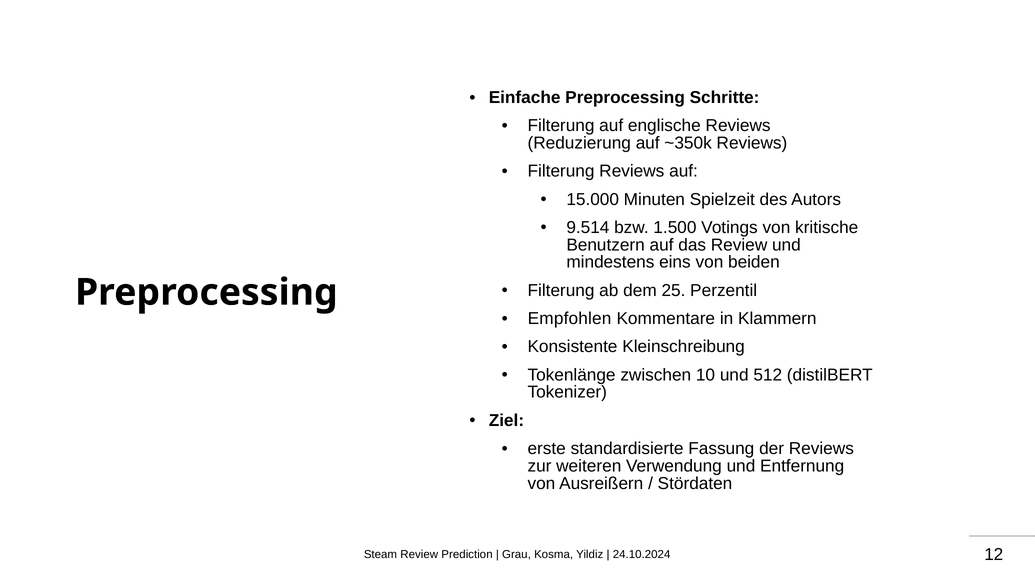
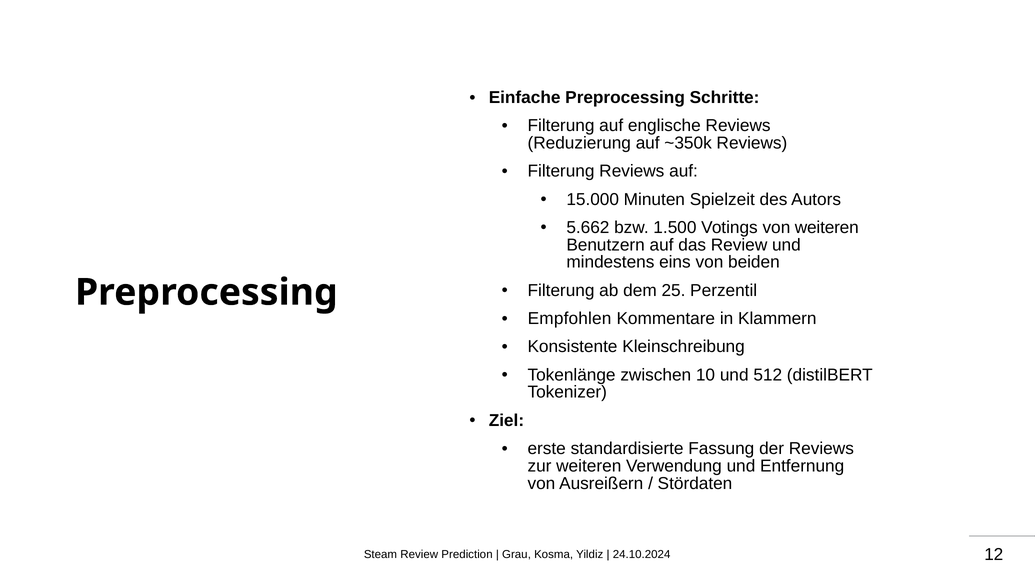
9.514: 9.514 -> 5.662
von kritische: kritische -> weiteren
